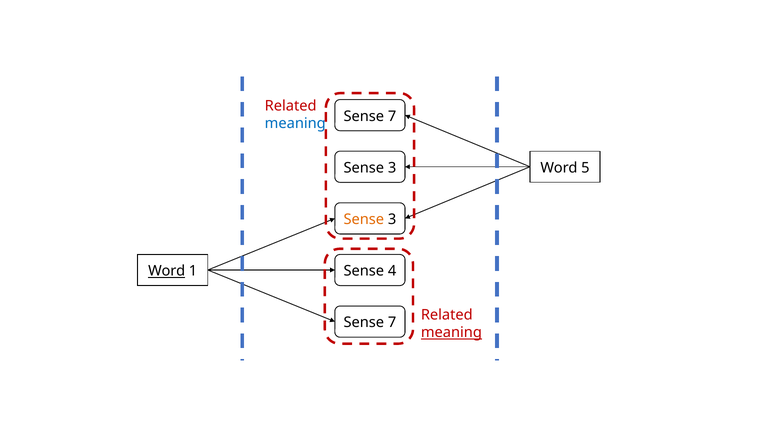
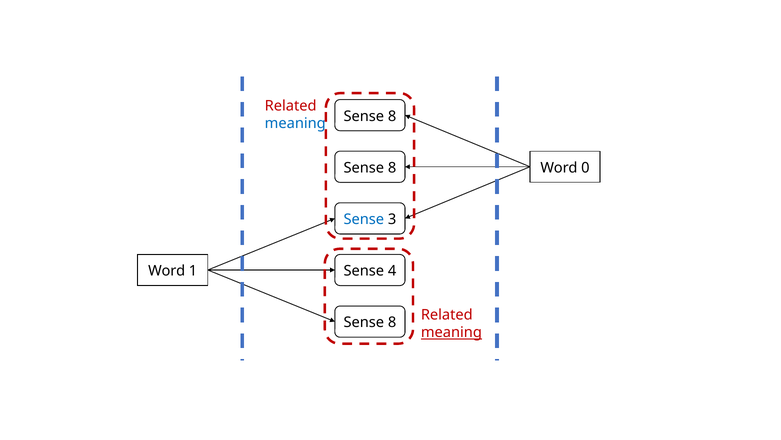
7 at (392, 116): 7 -> 8
3 at (392, 168): 3 -> 8
5: 5 -> 0
Sense at (364, 219) colour: orange -> blue
Word at (167, 271) underline: present -> none
7 at (392, 322): 7 -> 8
